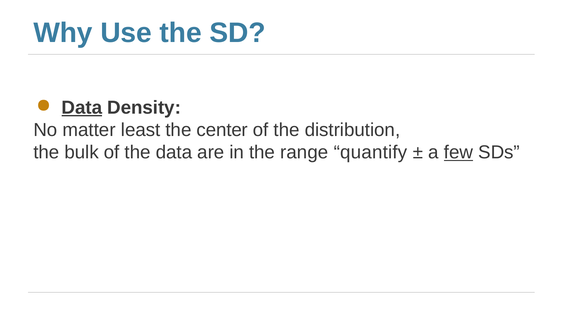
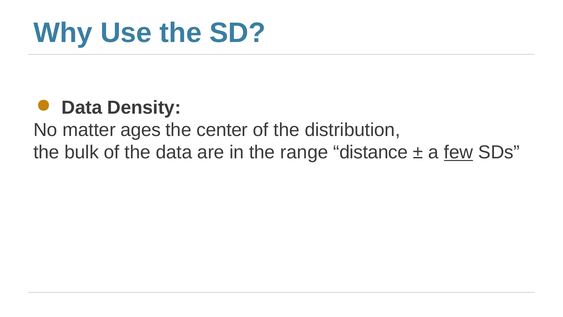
Data at (82, 107) underline: present -> none
least: least -> ages
quantify: quantify -> distance
